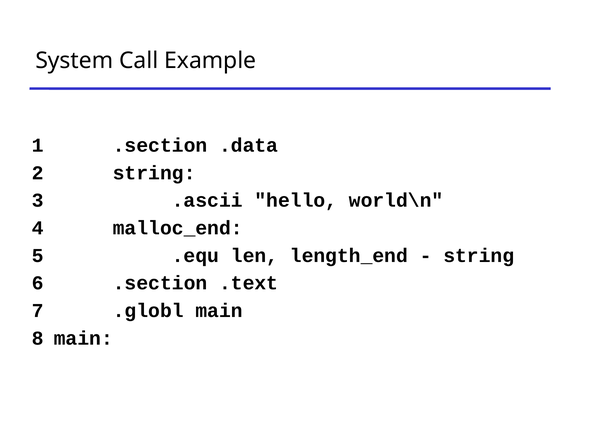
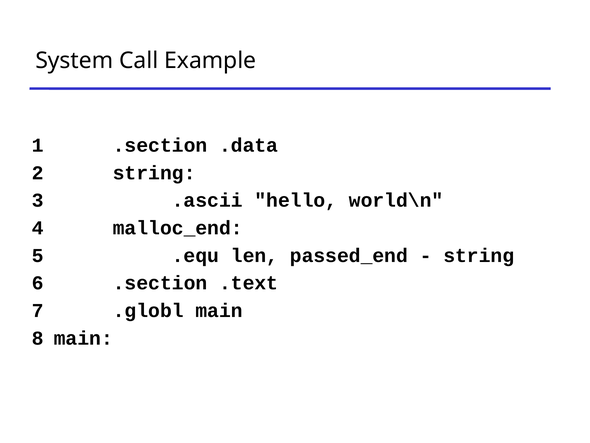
length_end: length_end -> passed_end
